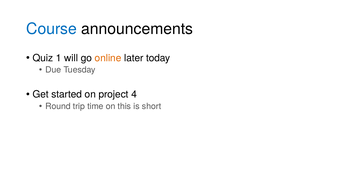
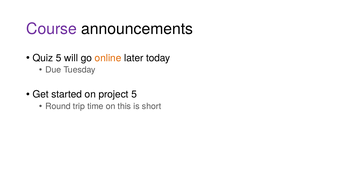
Course colour: blue -> purple
Quiz 1: 1 -> 5
project 4: 4 -> 5
